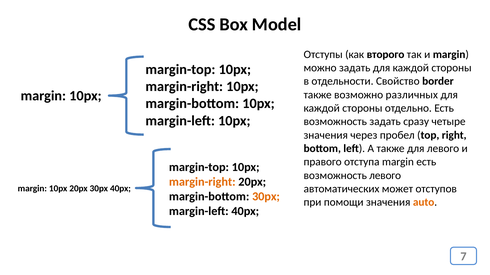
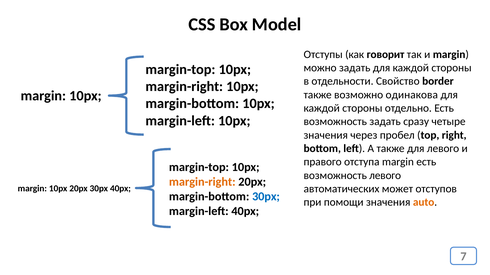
второго: второго -> говорит
различных: различных -> одинакова
30px at (266, 197) colour: orange -> blue
